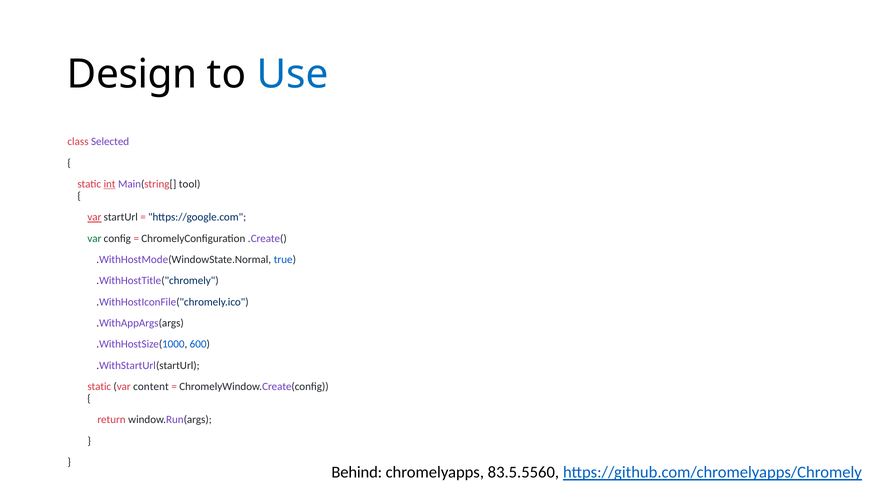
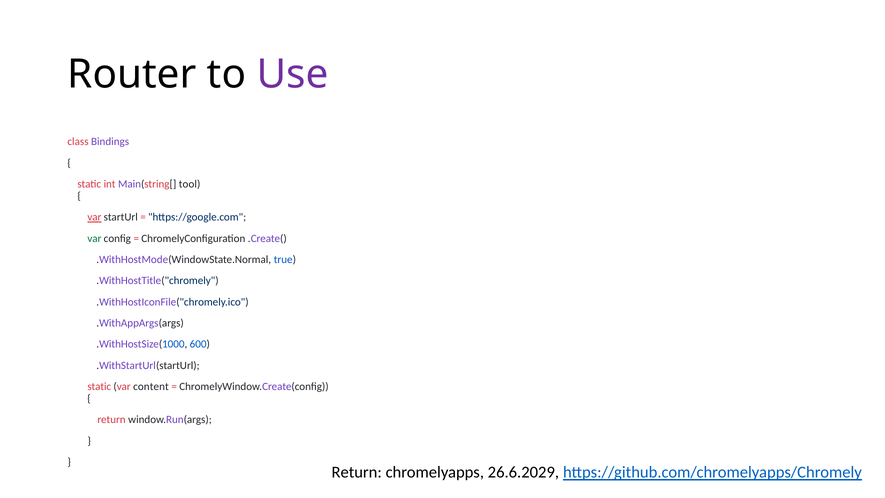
Design: Design -> Router
Use colour: blue -> purple
Selected: Selected -> Bindings
int underline: present -> none
Behind at (357, 472): Behind -> Return
83.5.5560: 83.5.5560 -> 26.6.2029
